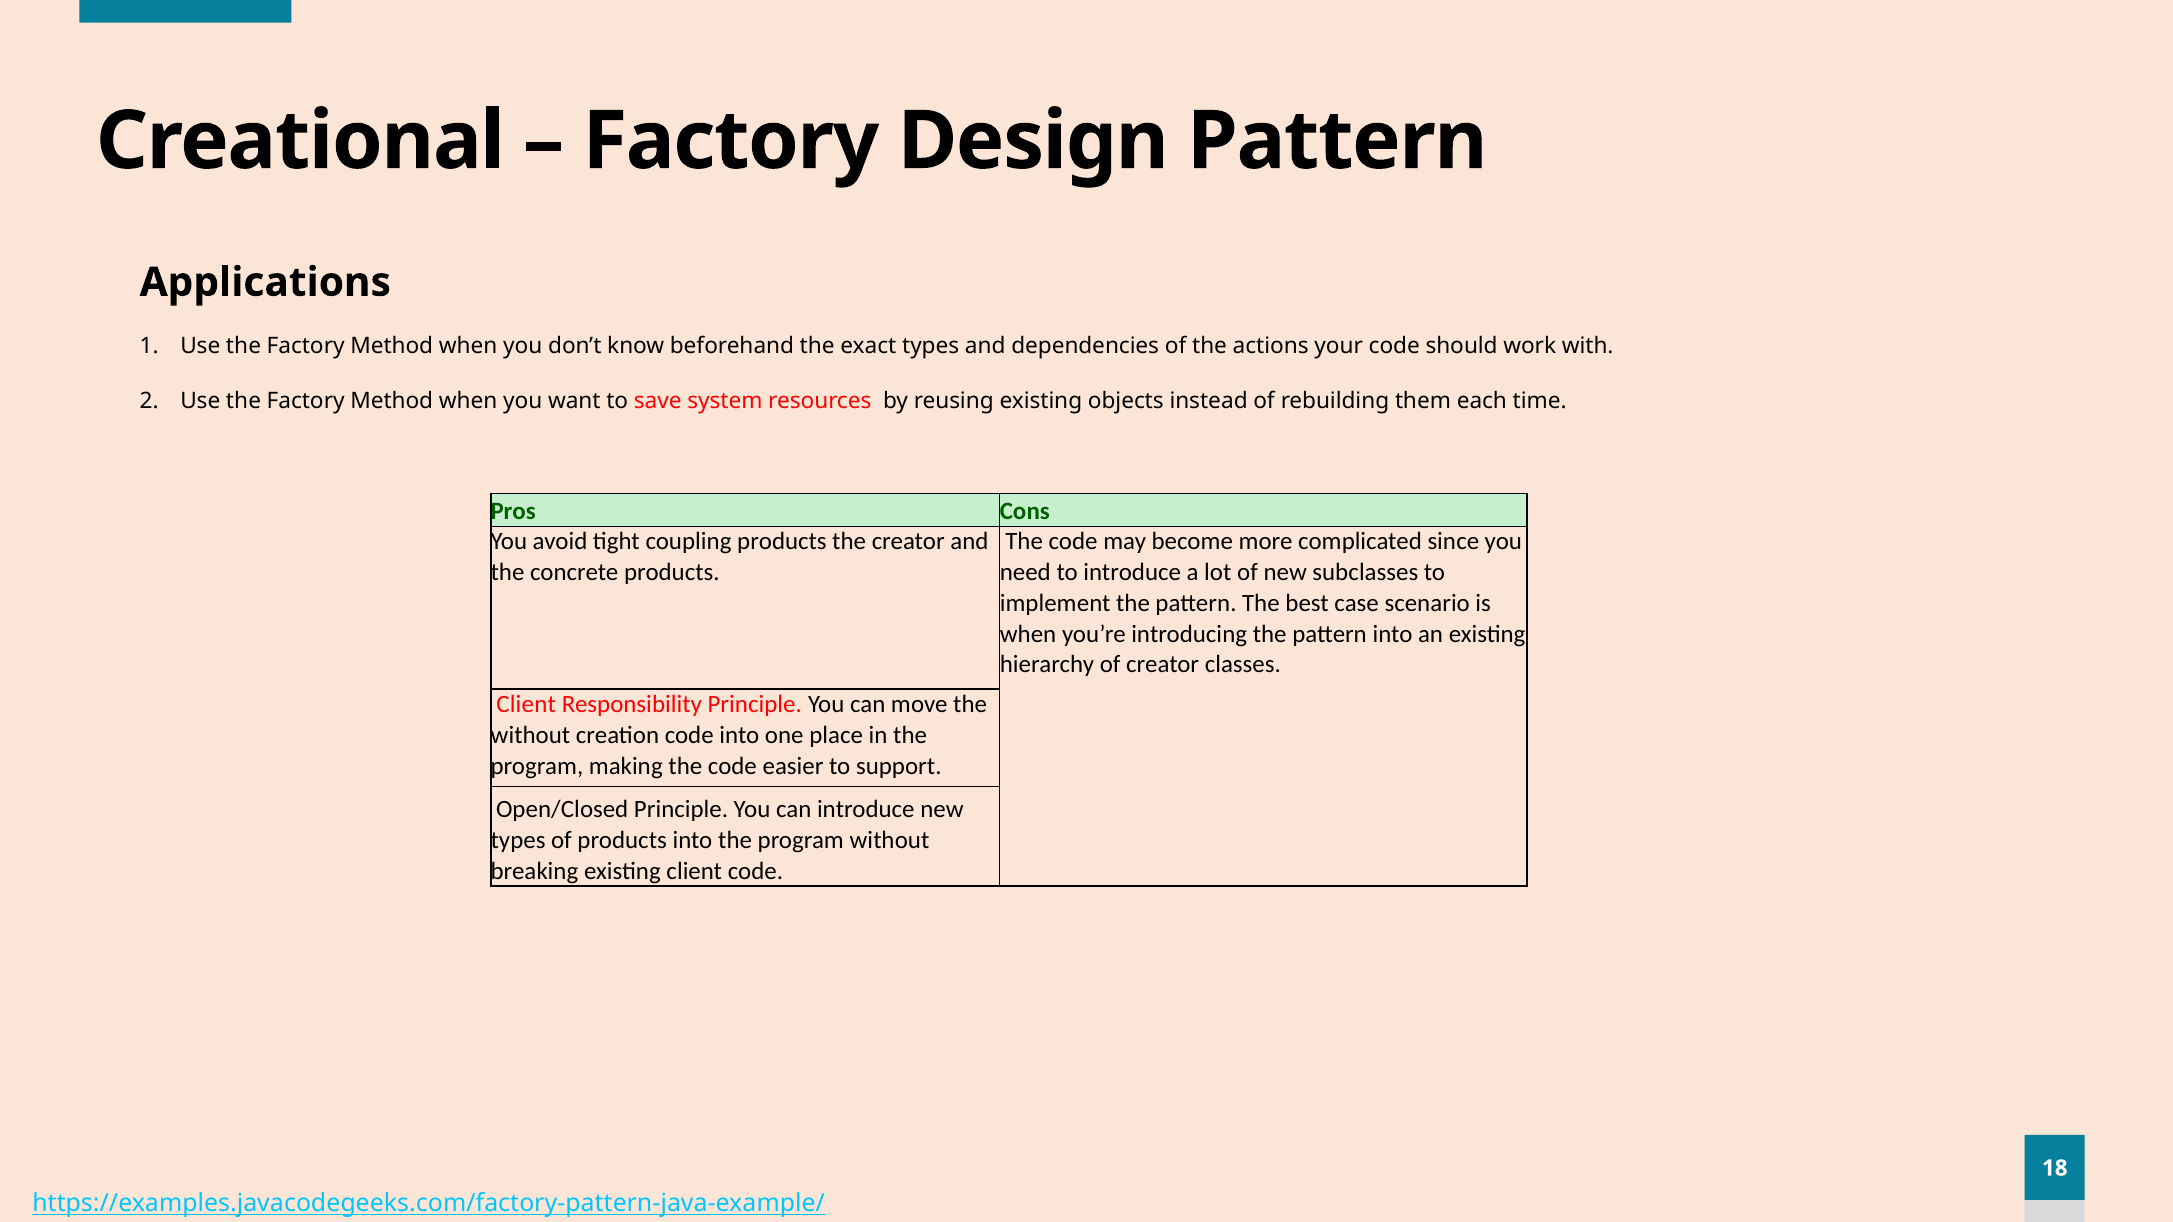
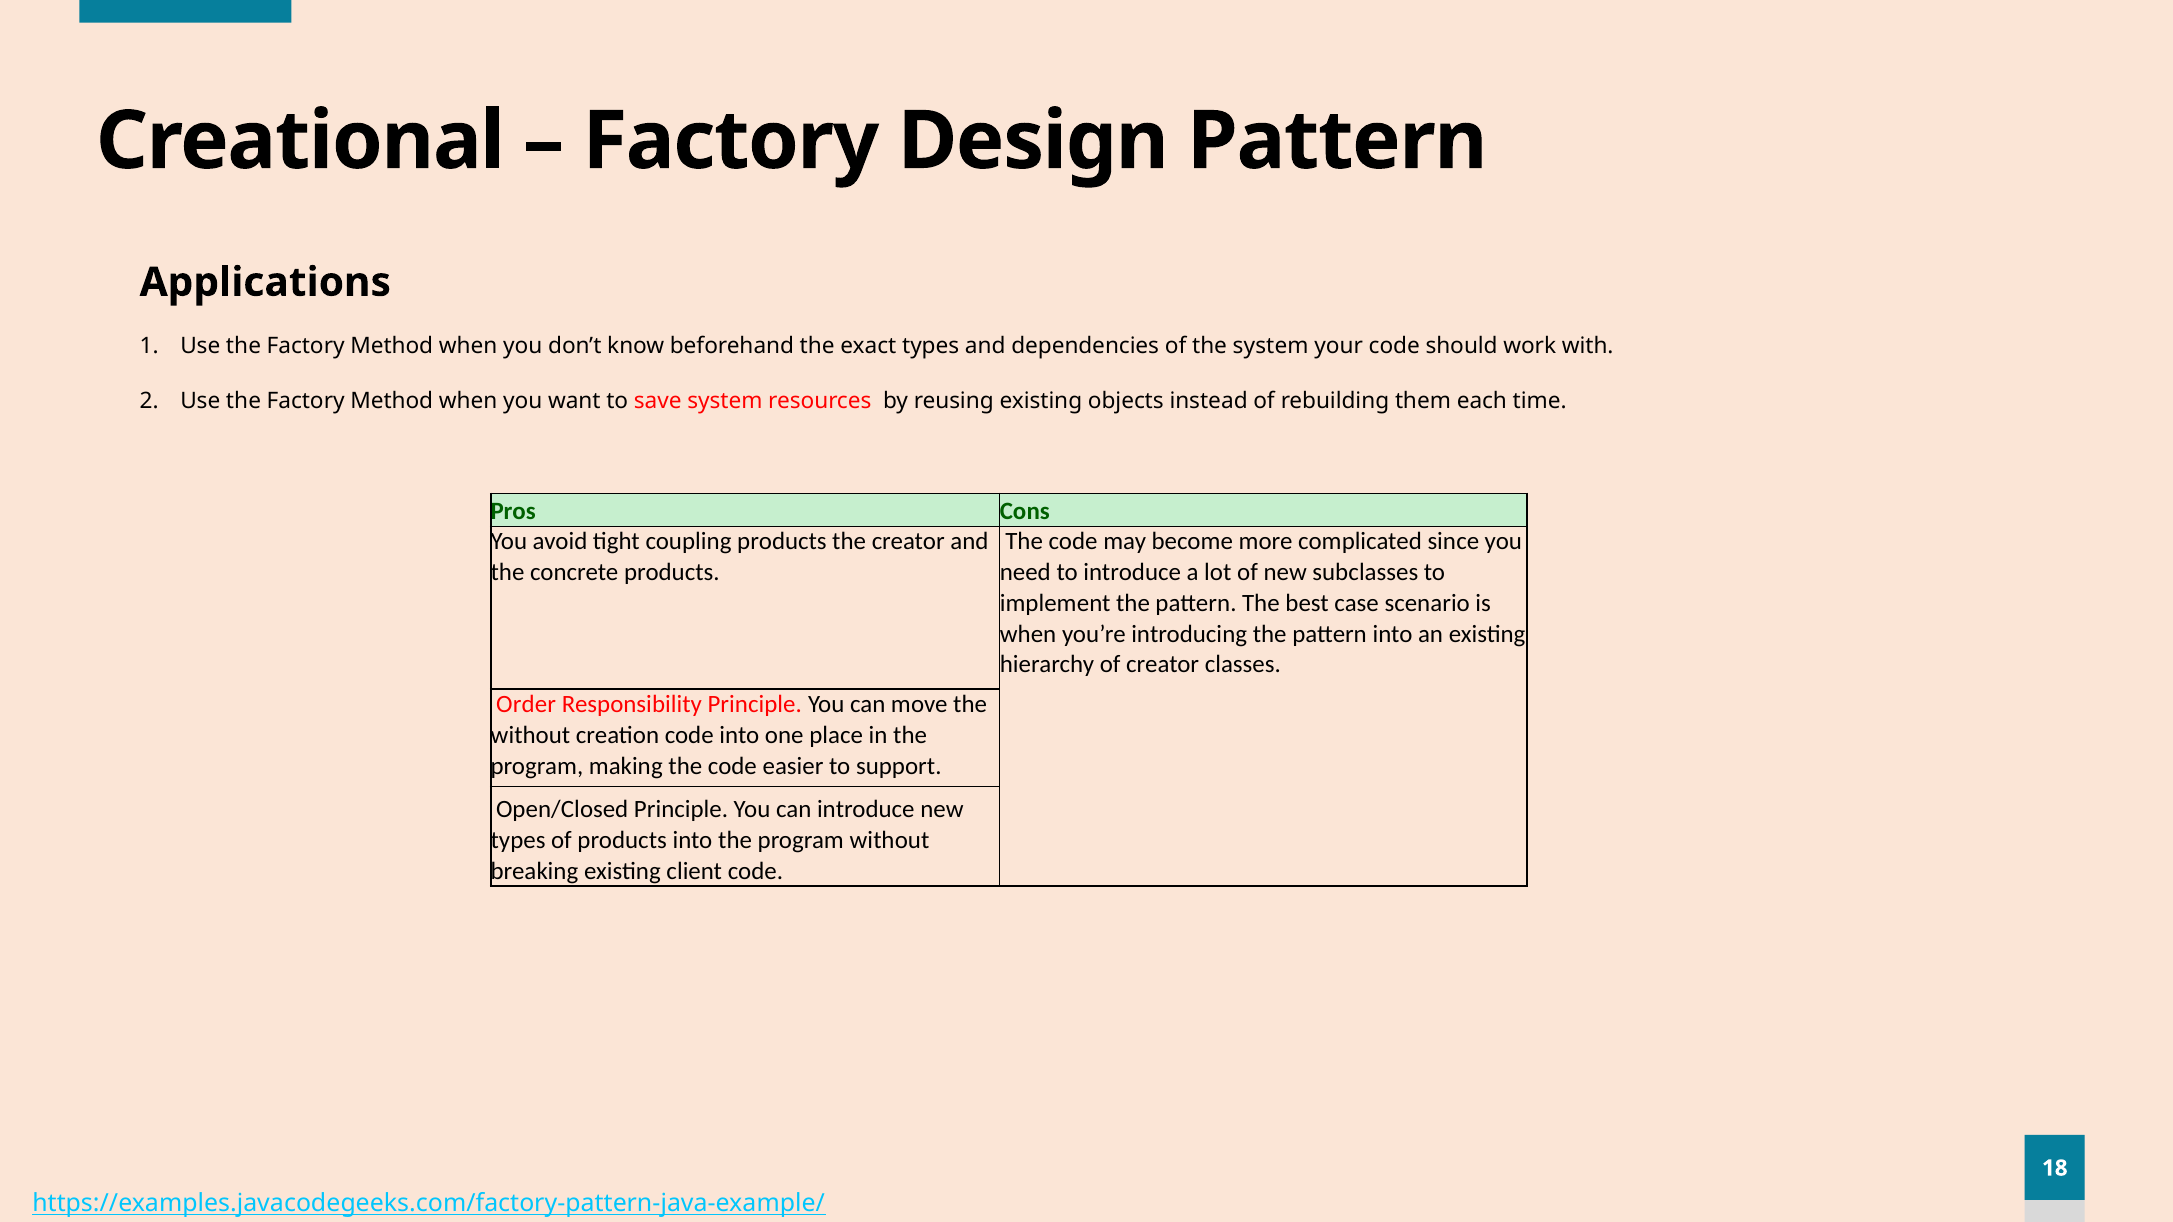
the actions: actions -> system
Client at (526, 705): Client -> Order
